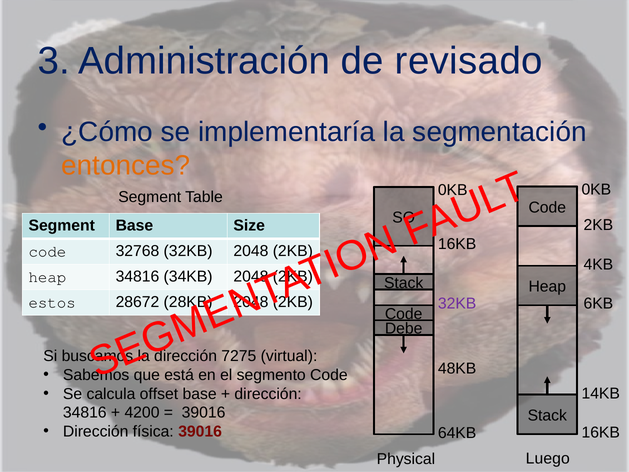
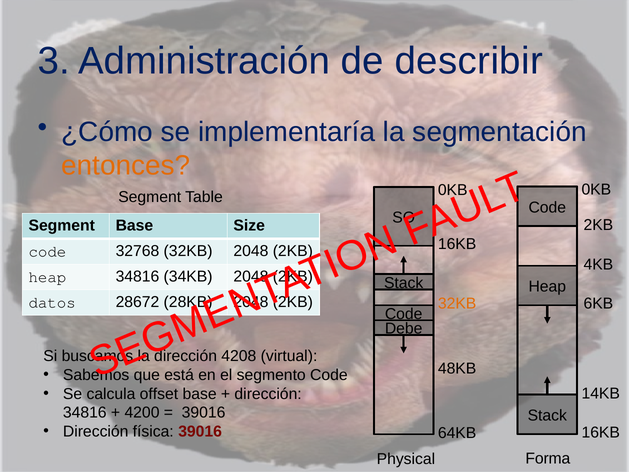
revisado: revisado -> describir
estos: estos -> datos
32KB at (457, 303) colour: purple -> orange
7275: 7275 -> 4208
Luego: Luego -> Forma
